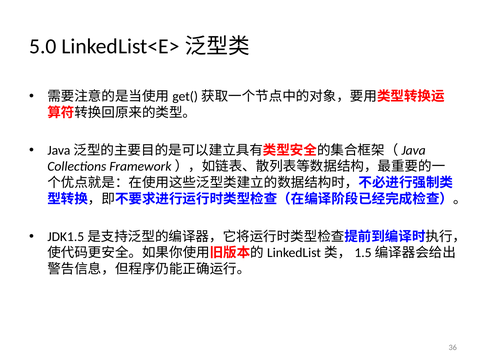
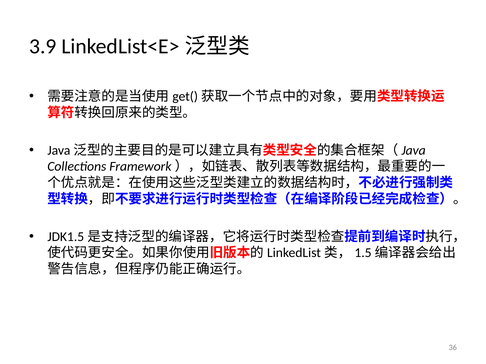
5.0: 5.0 -> 3.9
